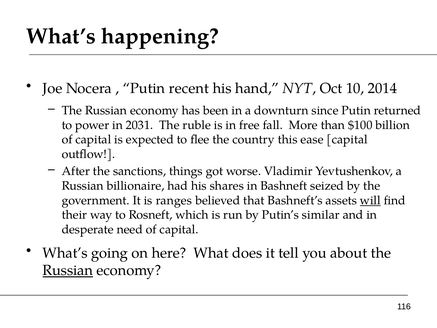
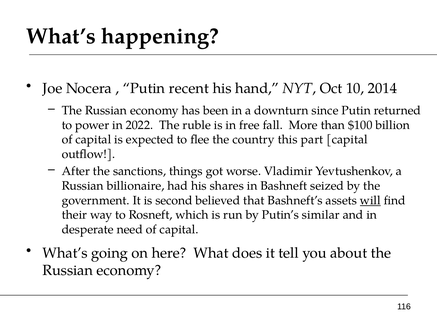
2031: 2031 -> 2022
ease: ease -> part
ranges: ranges -> second
Russian at (68, 270) underline: present -> none
